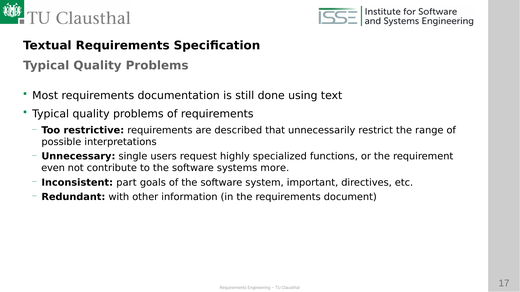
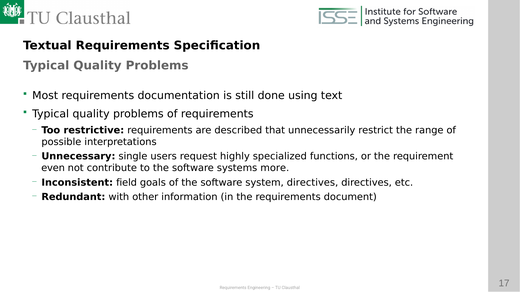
part: part -> field
system important: important -> directives
